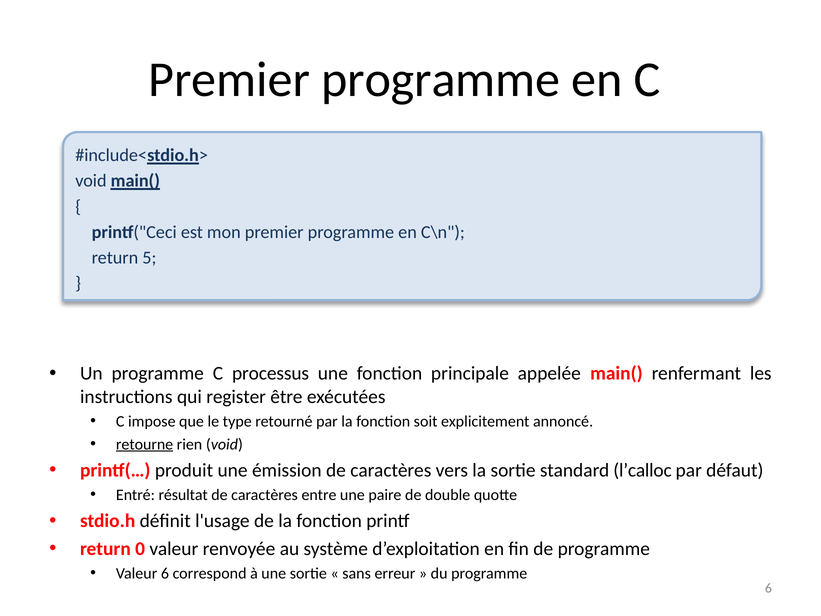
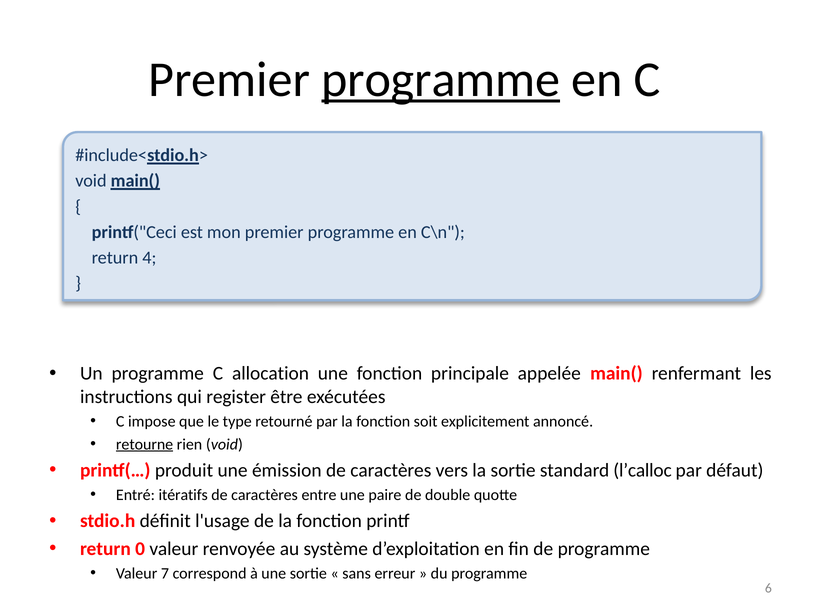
programme at (441, 79) underline: none -> present
5: 5 -> 4
processus: processus -> allocation
résultat: résultat -> itératifs
Valeur 6: 6 -> 7
